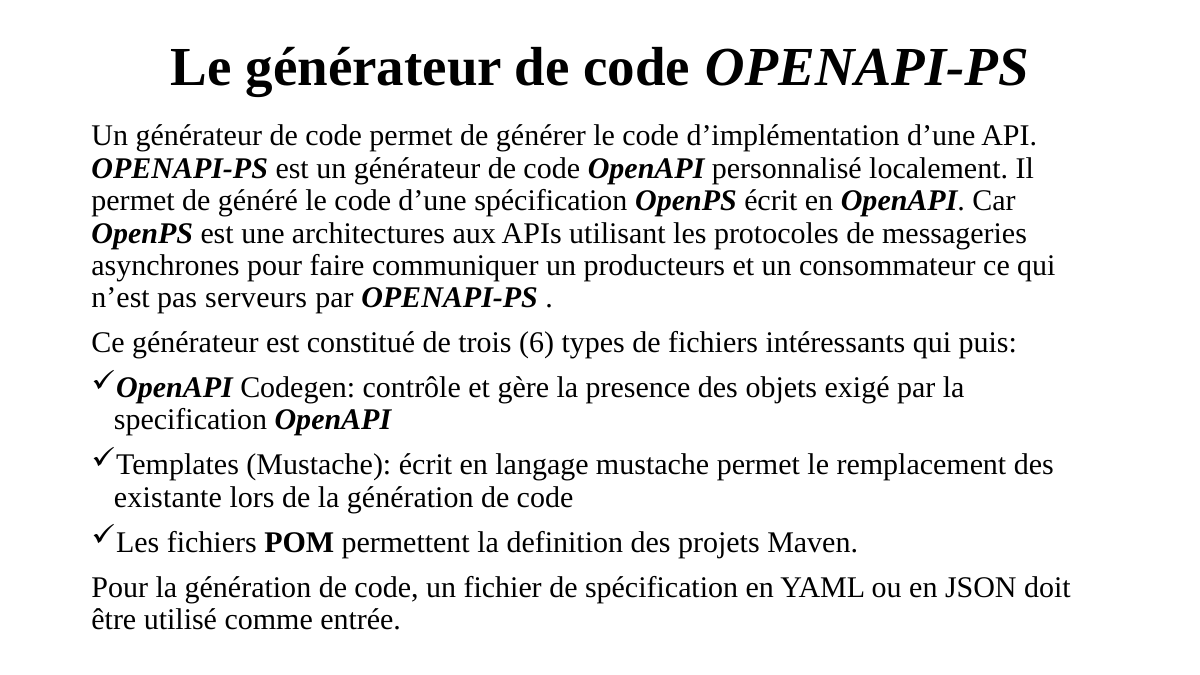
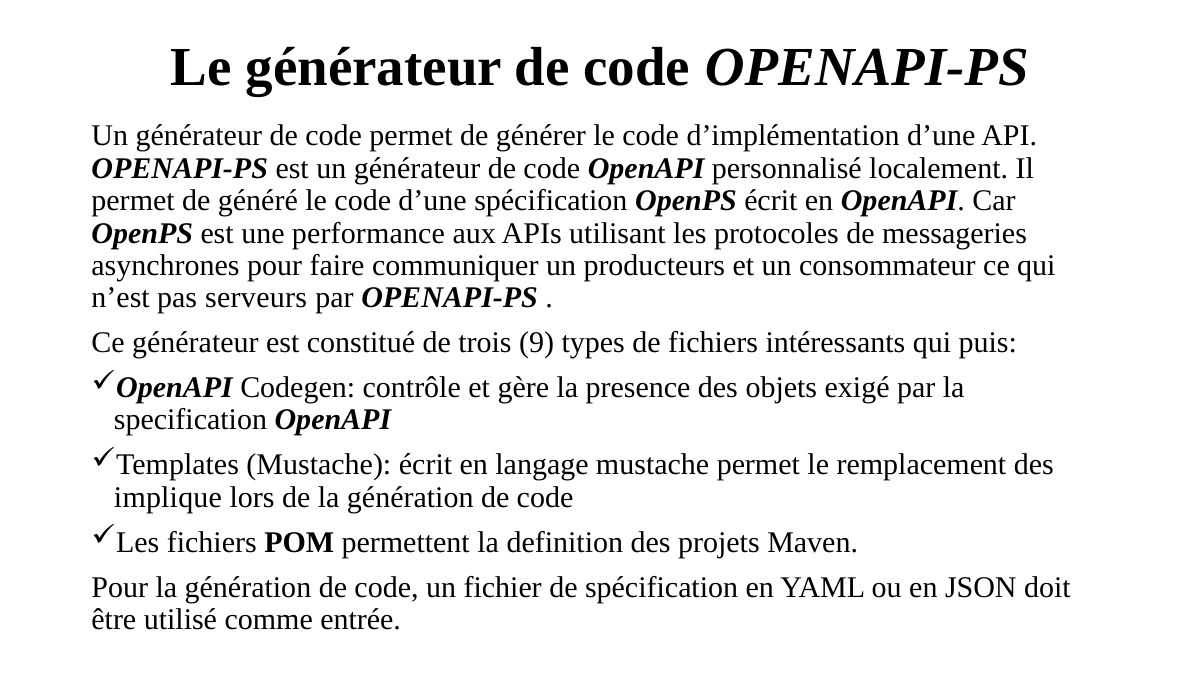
architectures: architectures -> performance
6: 6 -> 9
existante: existante -> implique
